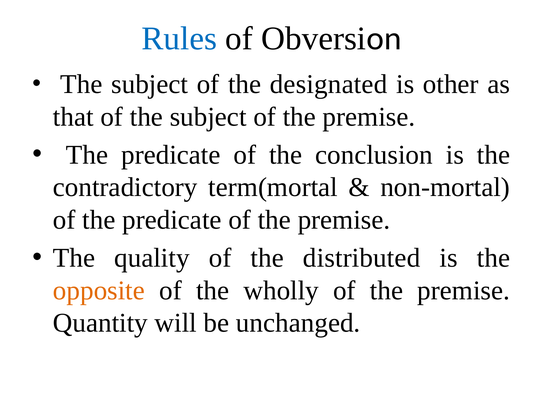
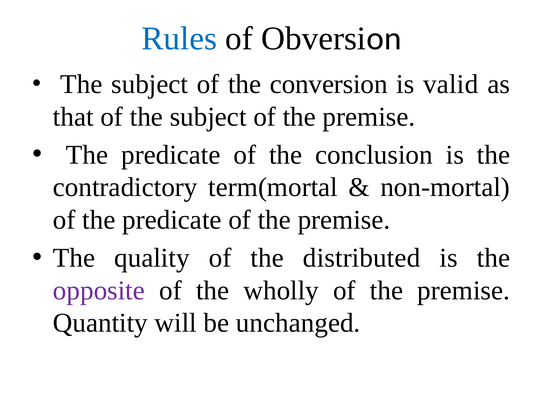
designated: designated -> conversion
other: other -> valid
opposite colour: orange -> purple
